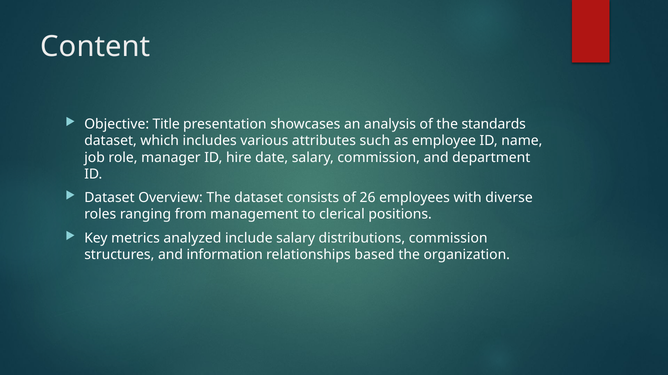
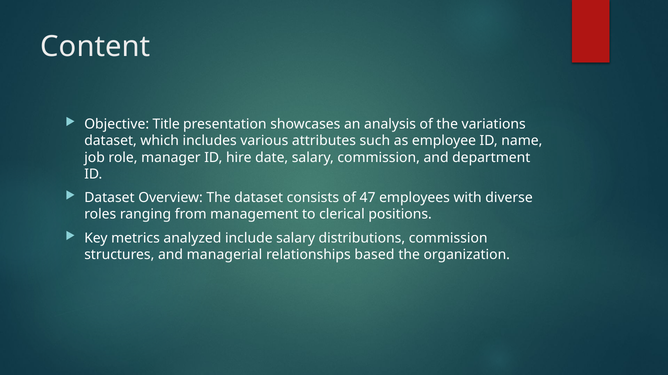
standards: standards -> variations
26: 26 -> 47
information: information -> managerial
